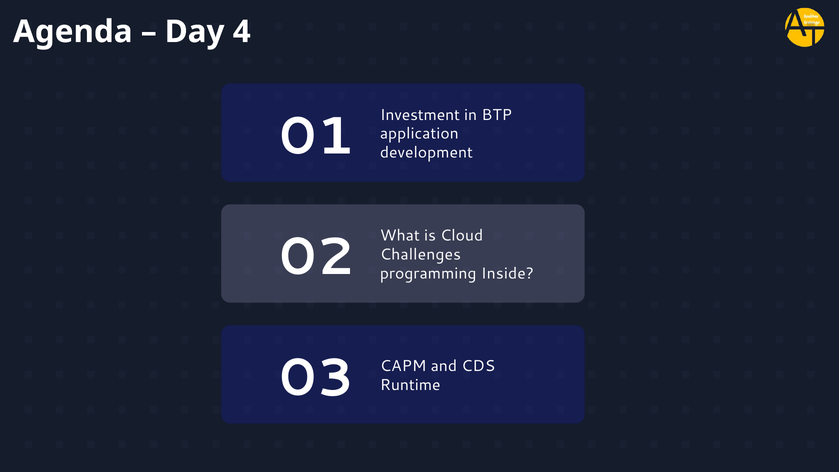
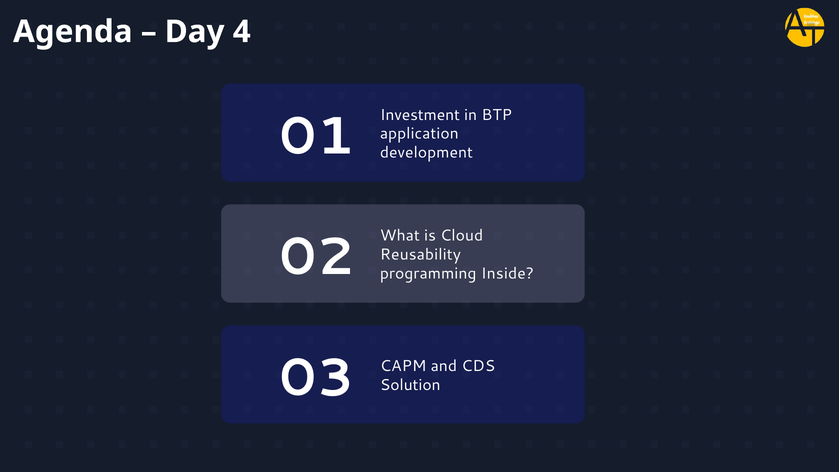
Challenges: Challenges -> Reusability
Runtime: Runtime -> Solution
